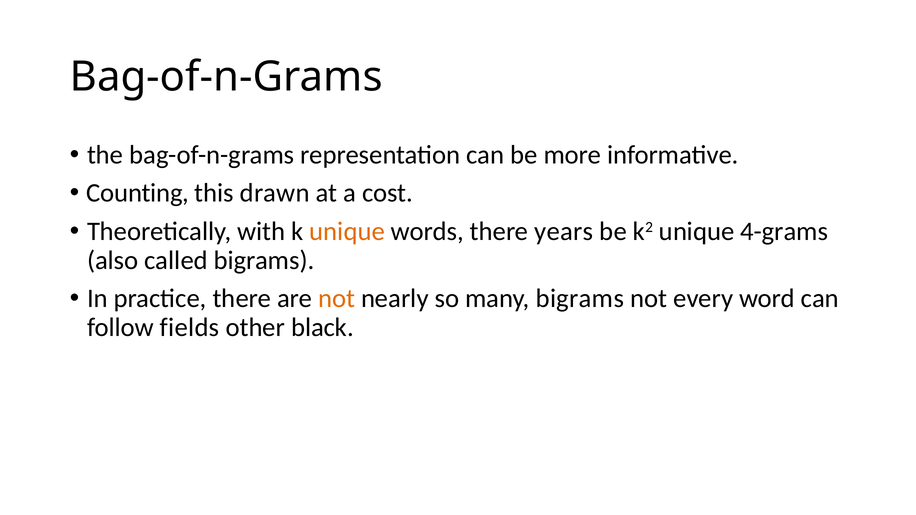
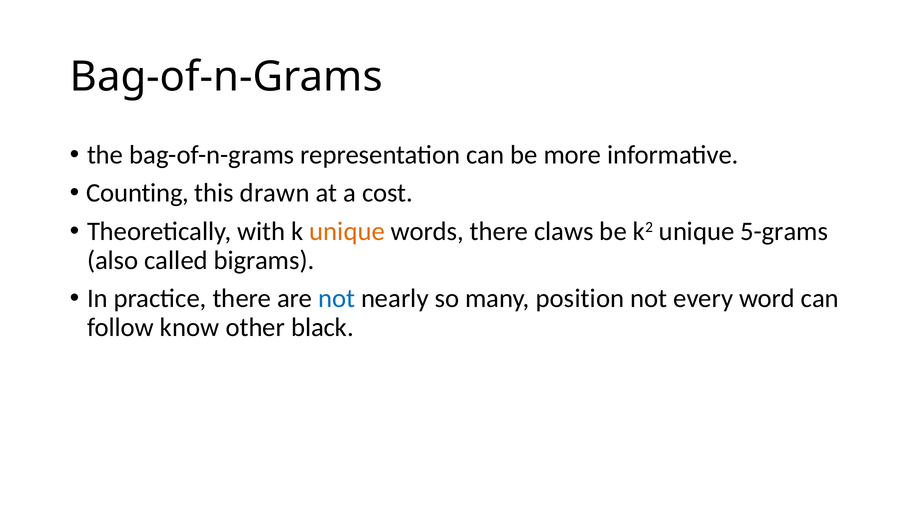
years: years -> claws
4-grams: 4-grams -> 5-grams
not at (337, 299) colour: orange -> blue
many bigrams: bigrams -> position
fields: fields -> know
